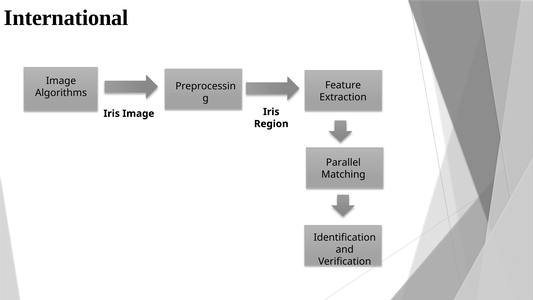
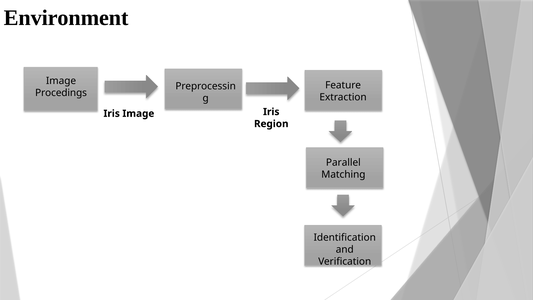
International: International -> Environment
Algorithms: Algorithms -> Procedings
